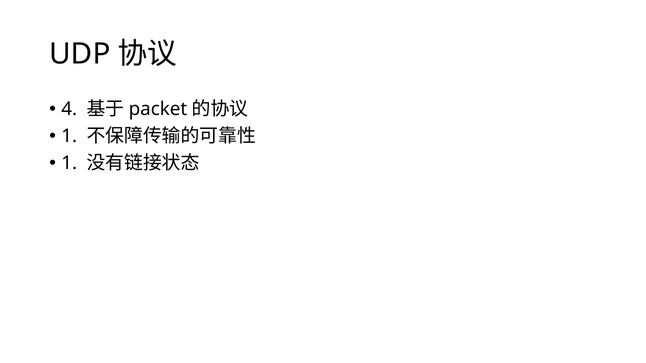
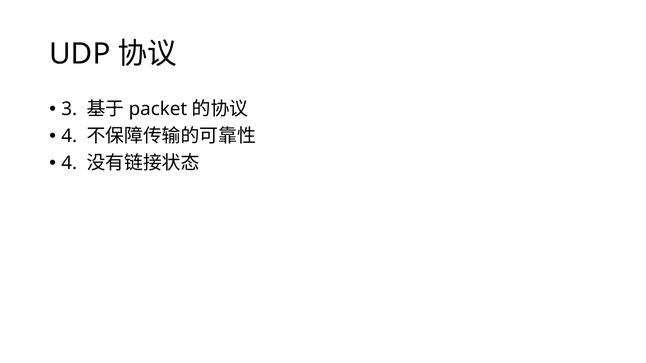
4: 4 -> 3
1 at (69, 136): 1 -> 4
1 at (69, 163): 1 -> 4
